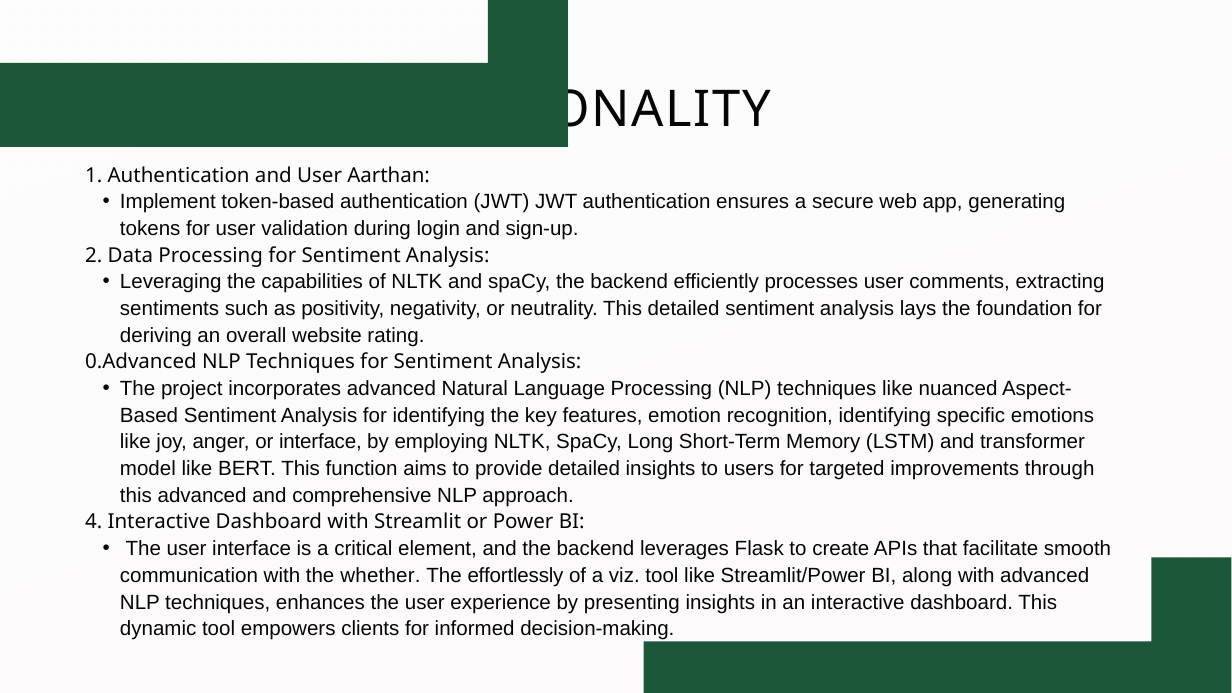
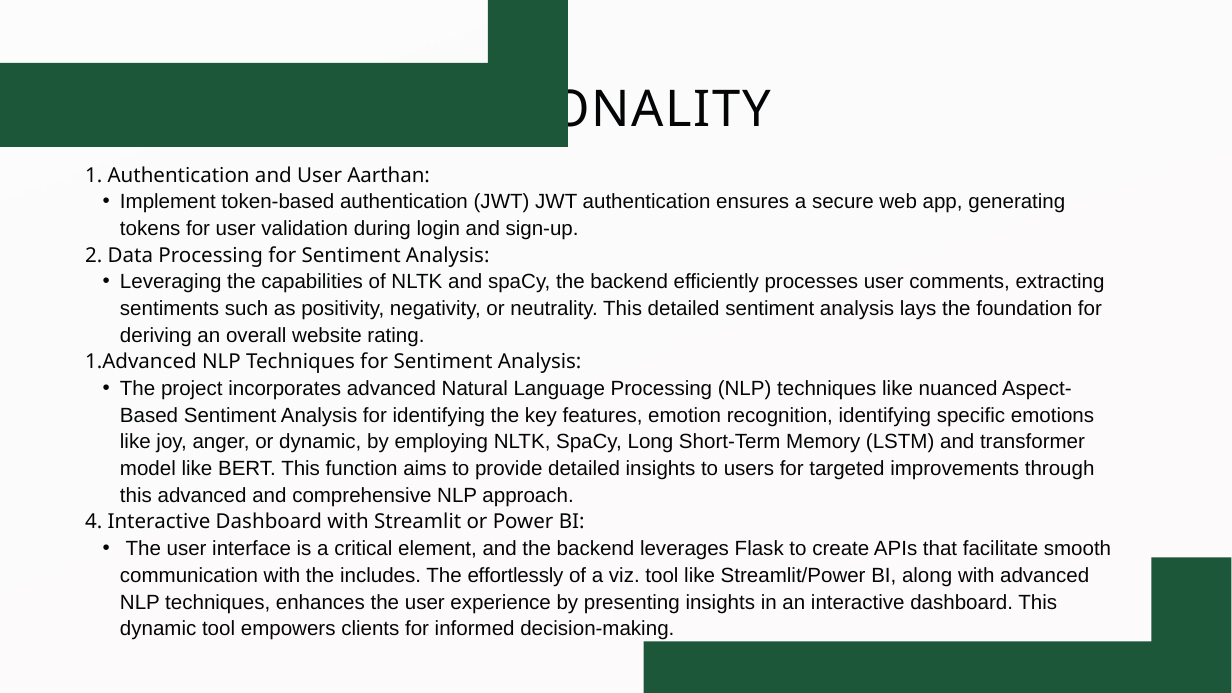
0.Advanced: 0.Advanced -> 1.Advanced
or interface: interface -> dynamic
whether: whether -> includes
